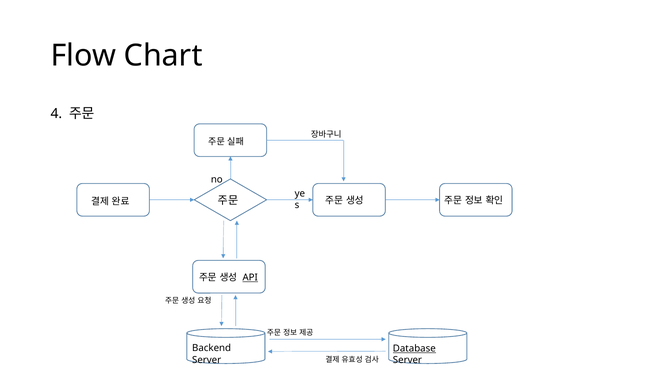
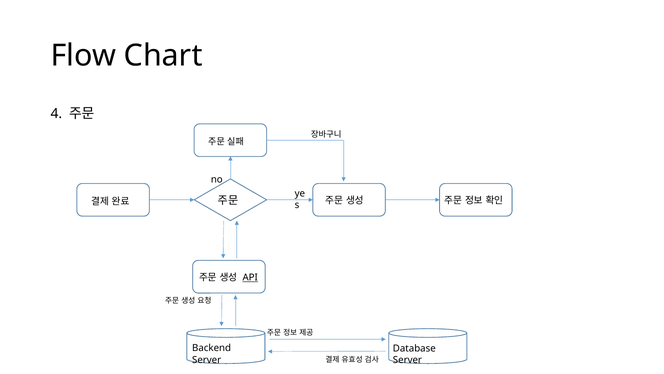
Database underline: present -> none
